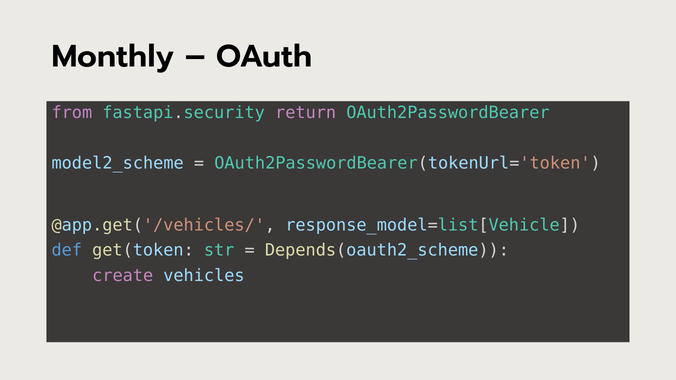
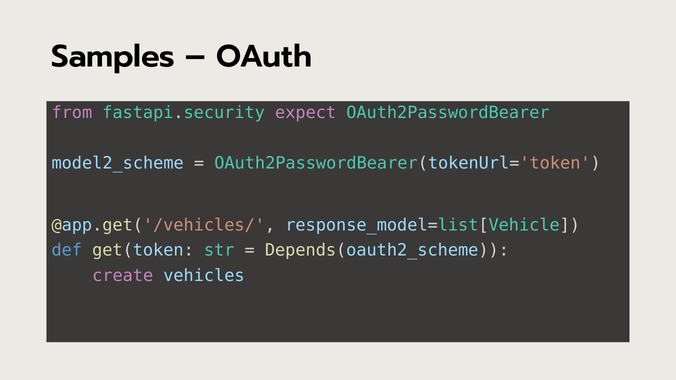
Monthly: Monthly -> Samples
return: return -> expect
